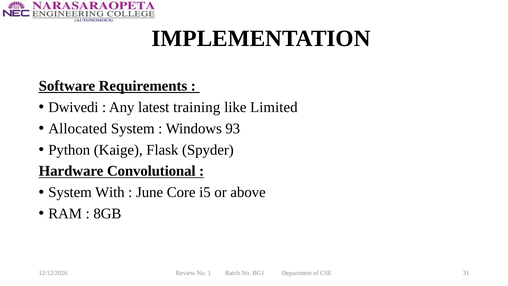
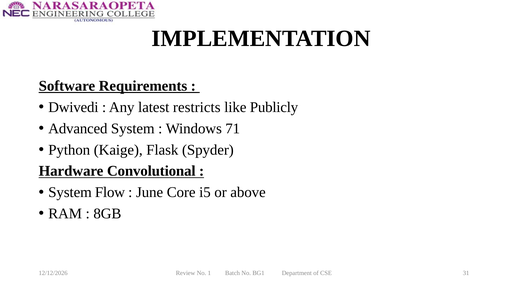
training: training -> restricts
Limited: Limited -> Publicly
Allocated: Allocated -> Advanced
93: 93 -> 71
With: With -> Flow
